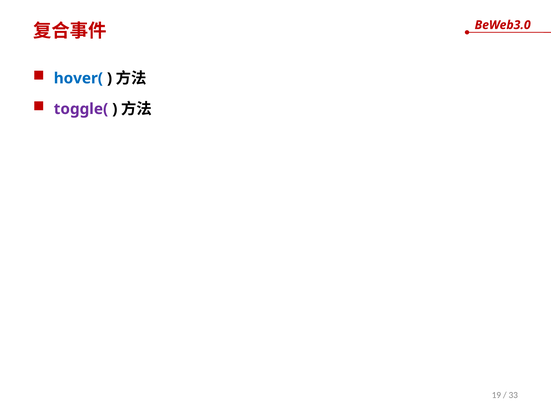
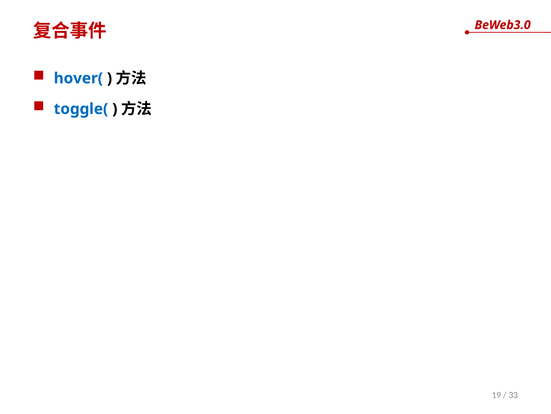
toggle( colour: purple -> blue
